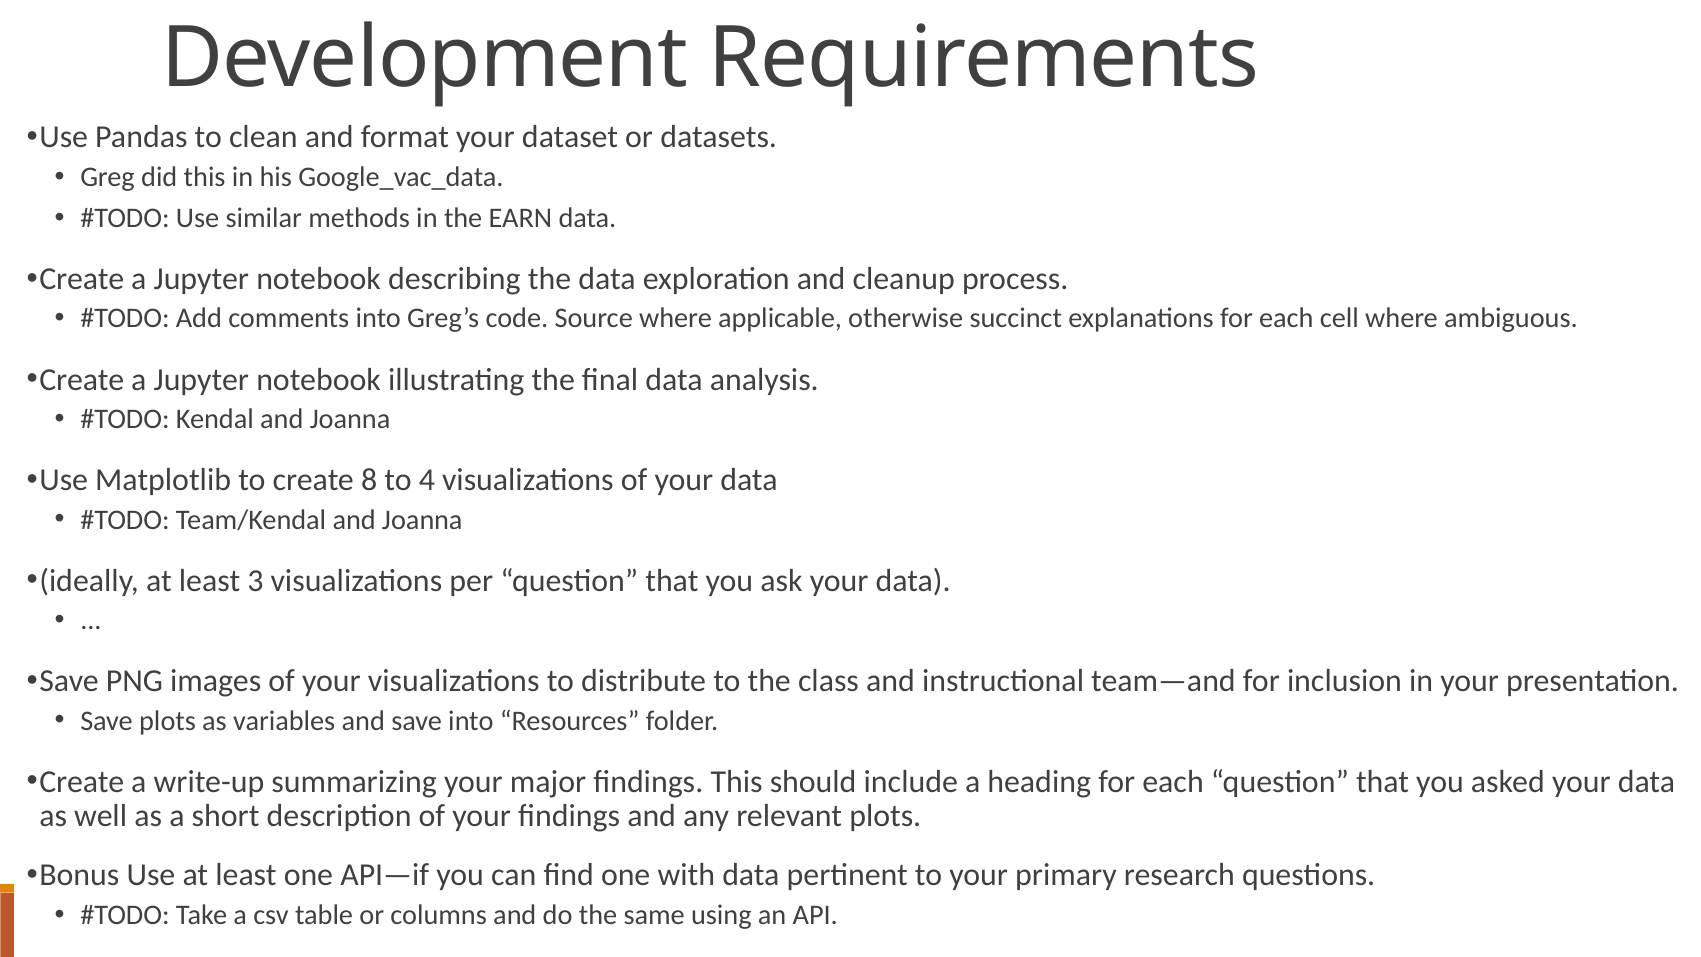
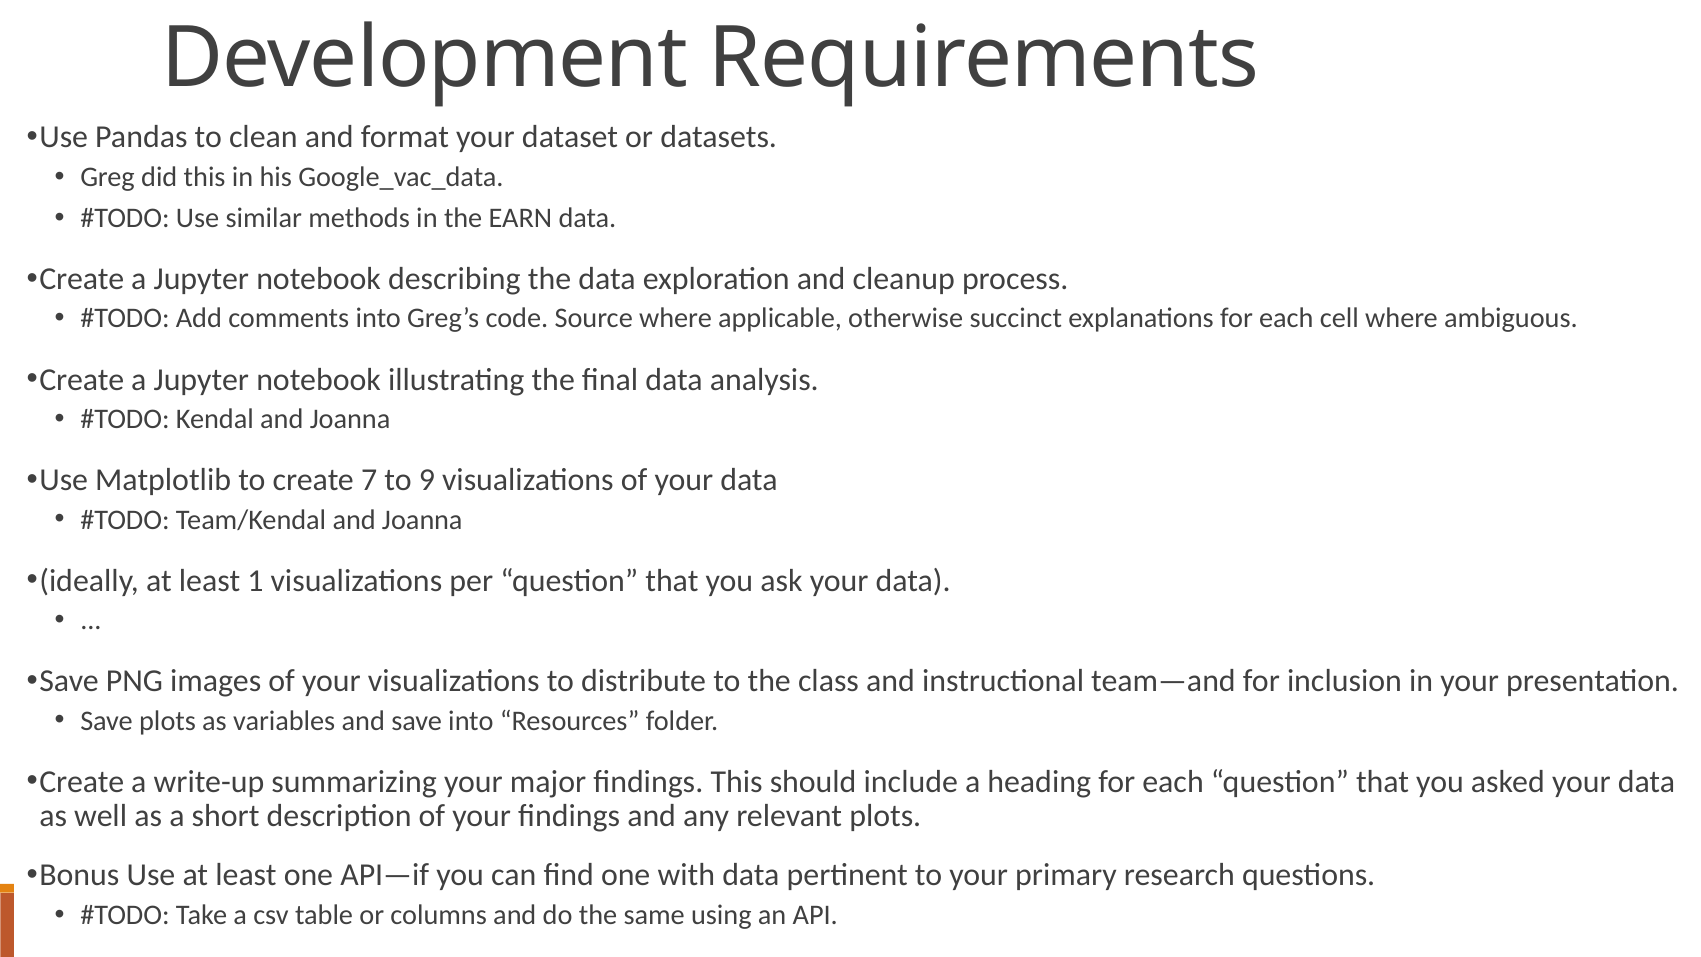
8: 8 -> 7
4: 4 -> 9
3: 3 -> 1
